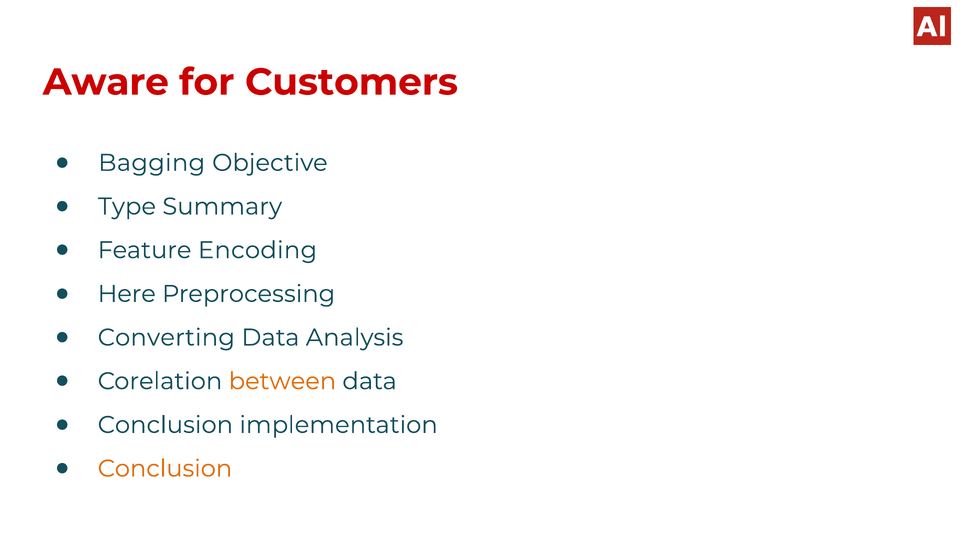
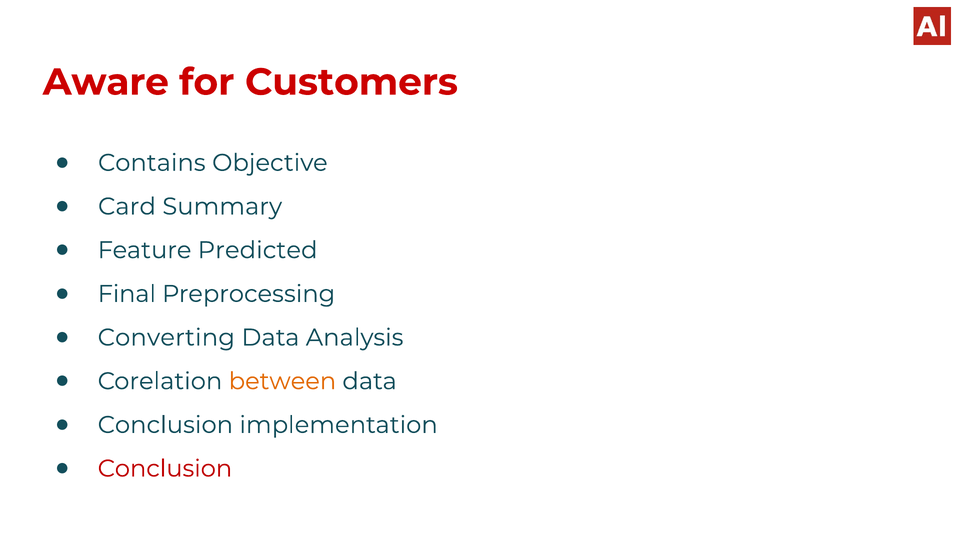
Bagging: Bagging -> Contains
Type: Type -> Card
Encoding: Encoding -> Predicted
Here: Here -> Final
Conclusion at (165, 469) colour: orange -> red
